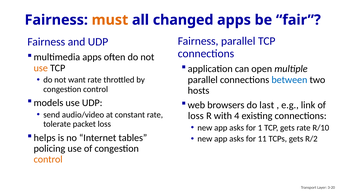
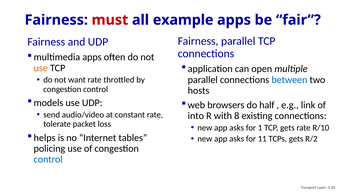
must colour: orange -> red
changed: changed -> example
last: last -> half
loss at (196, 116): loss -> into
4: 4 -> 8
control at (48, 159) colour: orange -> blue
